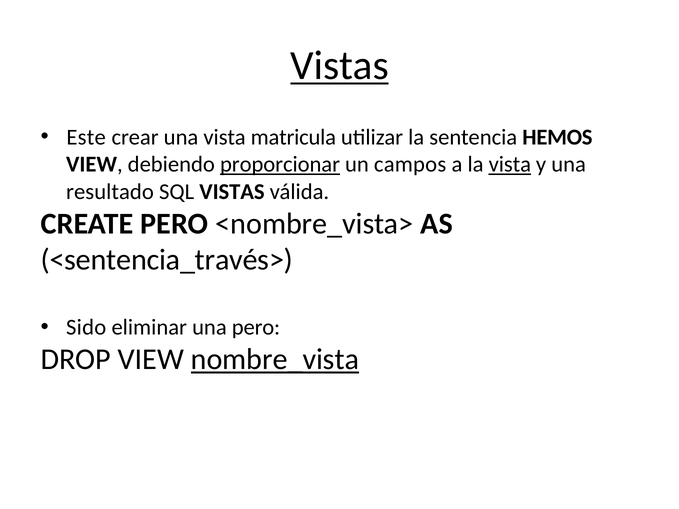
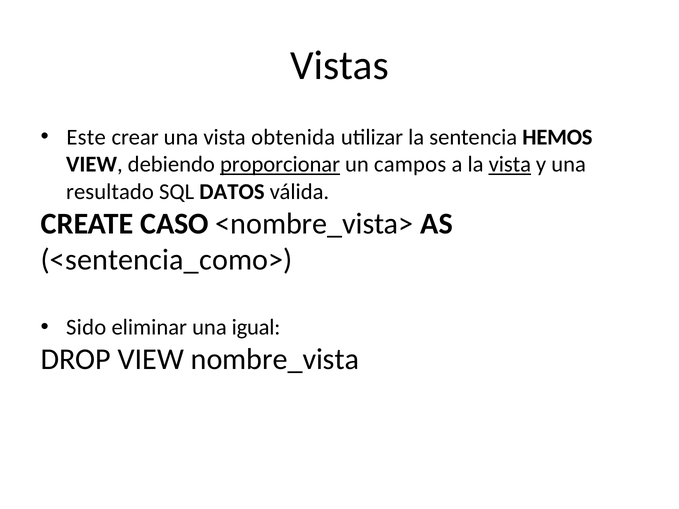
Vistas at (340, 66) underline: present -> none
matricula: matricula -> obtenida
SQL VISTAS: VISTAS -> DATOS
CREATE PERO: PERO -> CASO
<sentencia_través>: <sentencia_través> -> <sentencia_como>
una pero: pero -> igual
nombre_vista underline: present -> none
